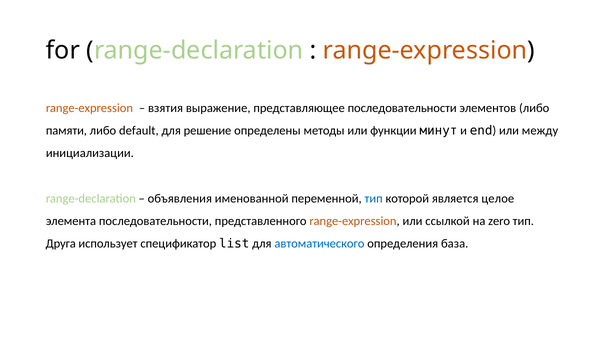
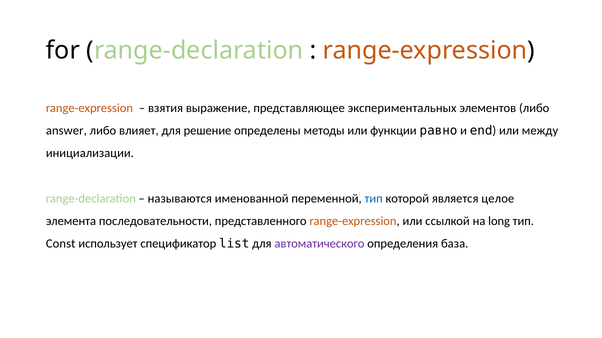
представляющее последовательности: последовательности -> экспериментальных
памяти: памяти -> answer
default: default -> влияет
минут: минут -> равно
объявления: объявления -> называются
zero: zero -> long
Друга: Друга -> Const
автоматического colour: blue -> purple
